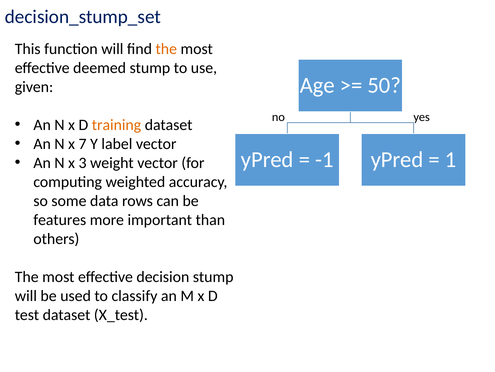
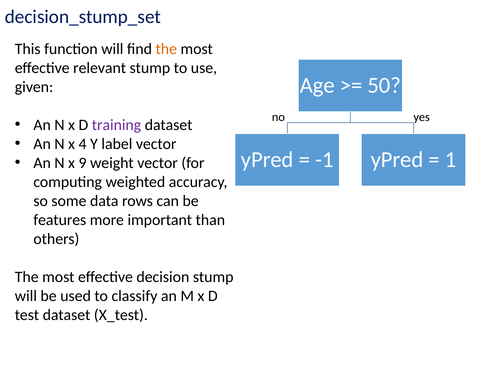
deemed: deemed -> relevant
training colour: orange -> purple
7: 7 -> 4
3: 3 -> 9
